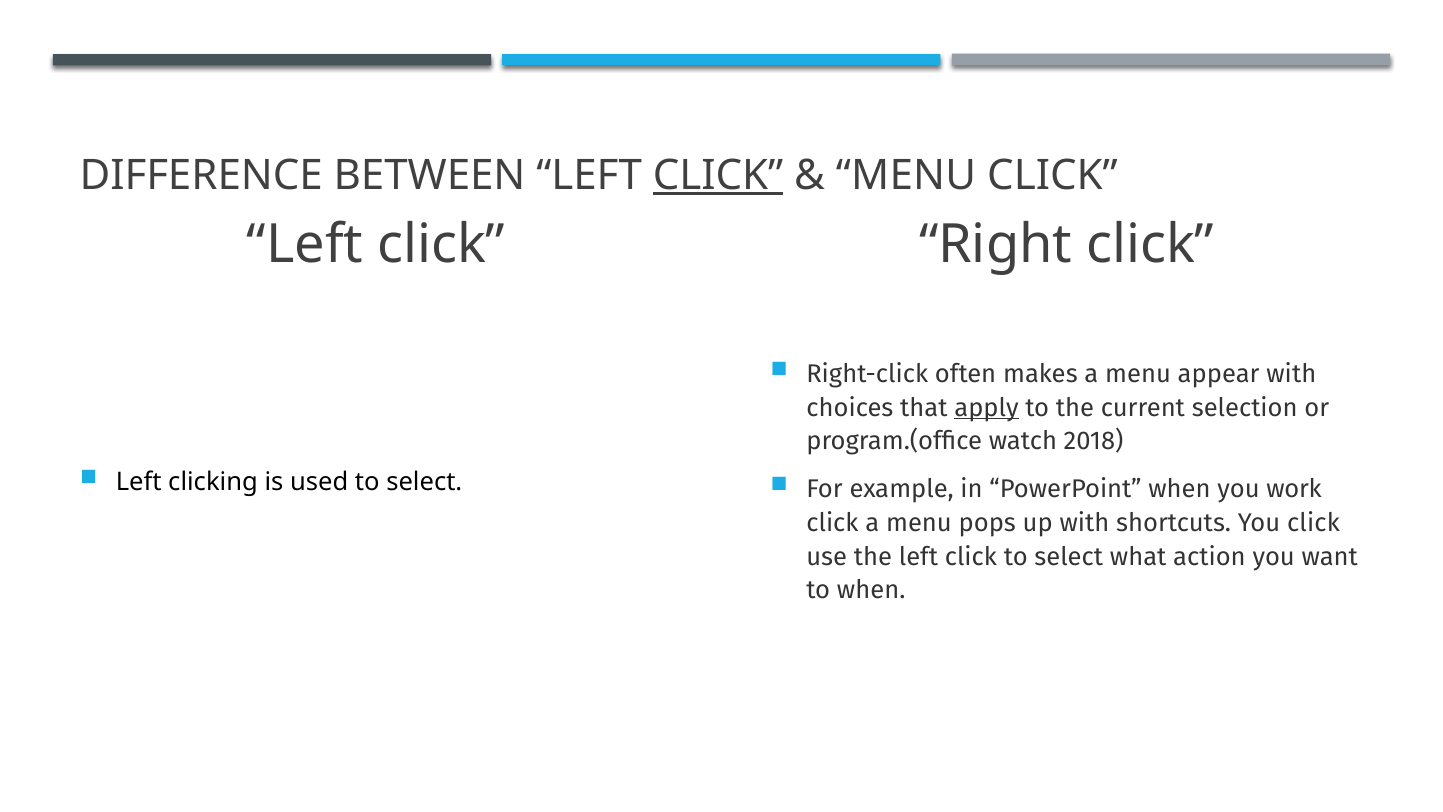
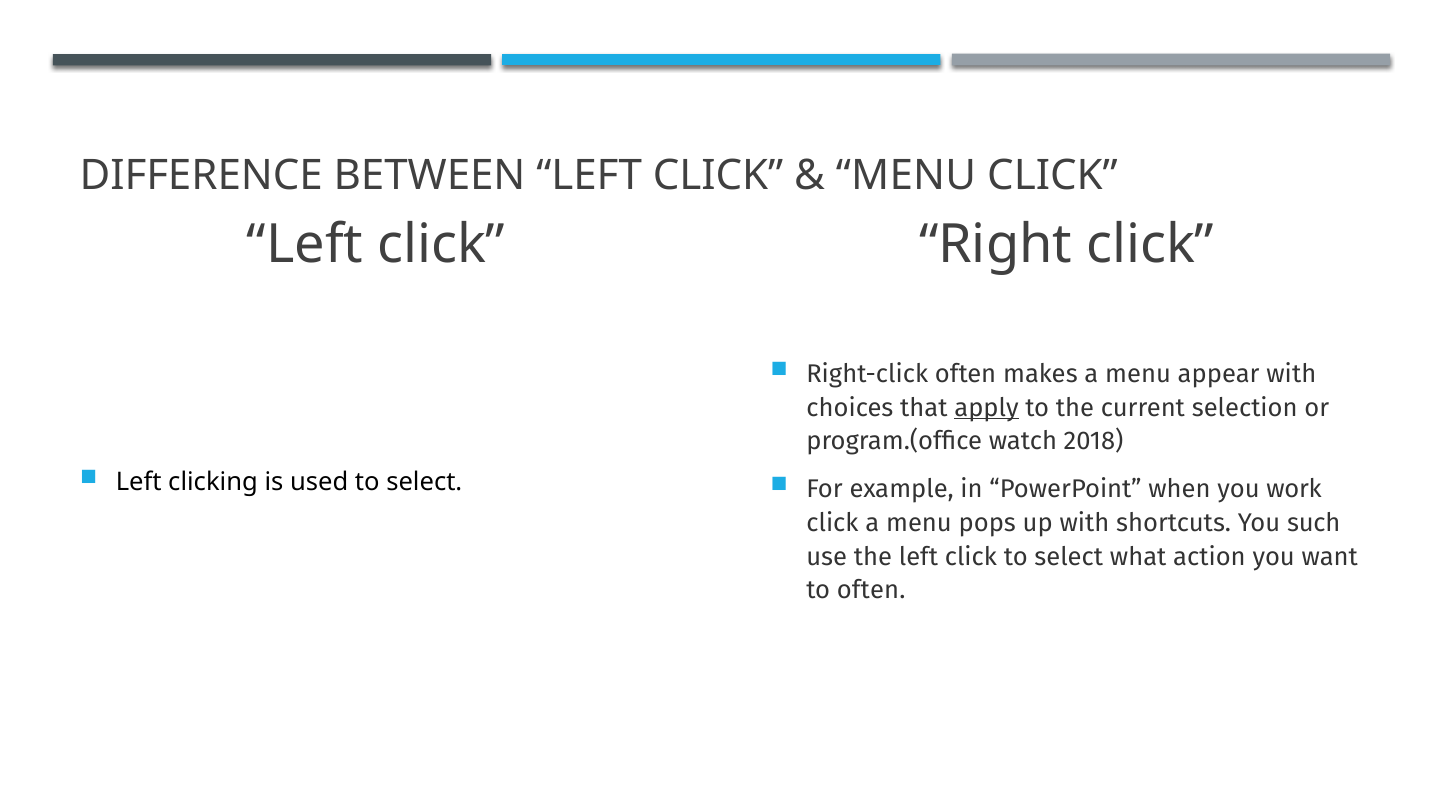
CLICK at (718, 176) underline: present -> none
You click: click -> such
to when: when -> often
